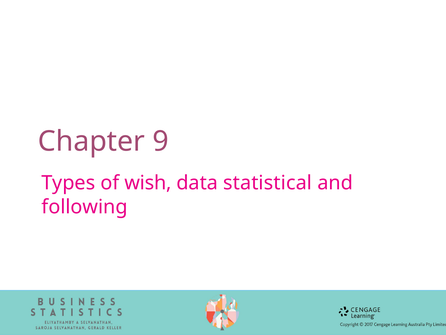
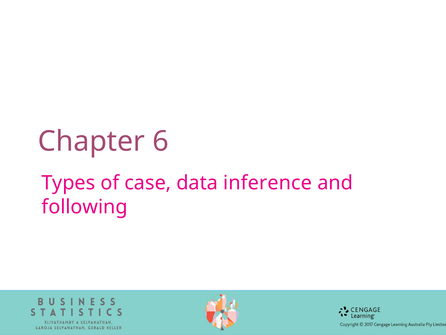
9: 9 -> 6
wish: wish -> case
statistical: statistical -> inference
